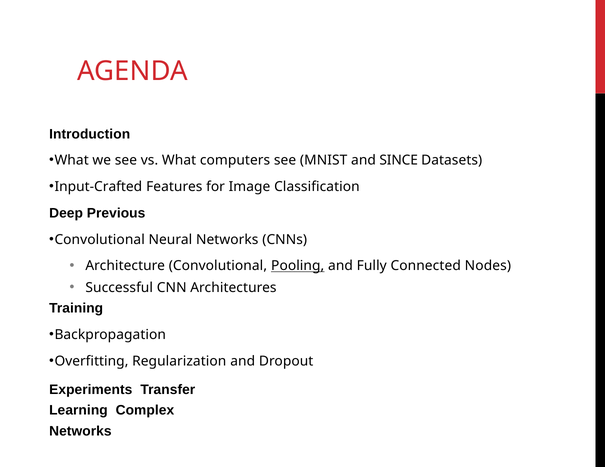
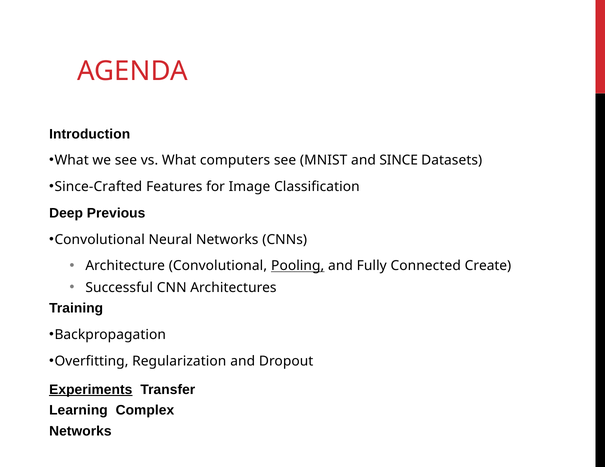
Input-Crafted: Input-Crafted -> Since-Crafted
Nodes: Nodes -> Create
Experiments underline: none -> present
